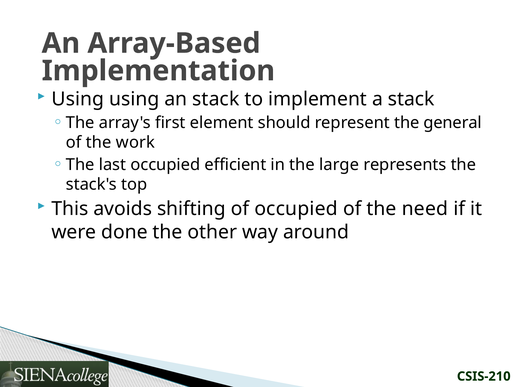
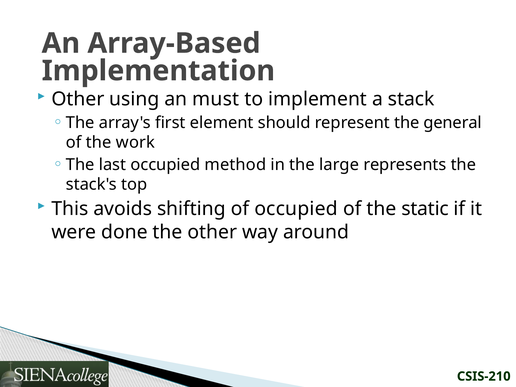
Using at (78, 99): Using -> Other
an stack: stack -> must
efficient: efficient -> method
need: need -> static
